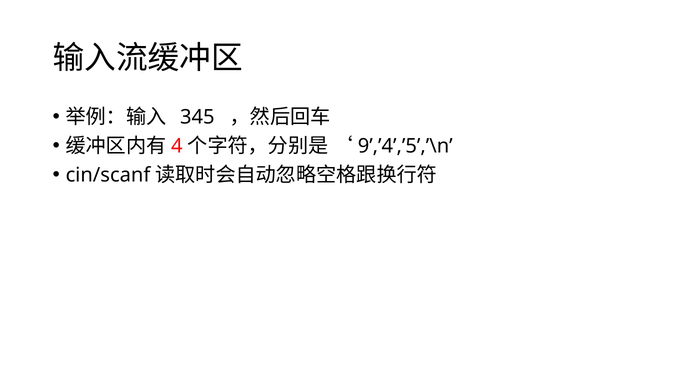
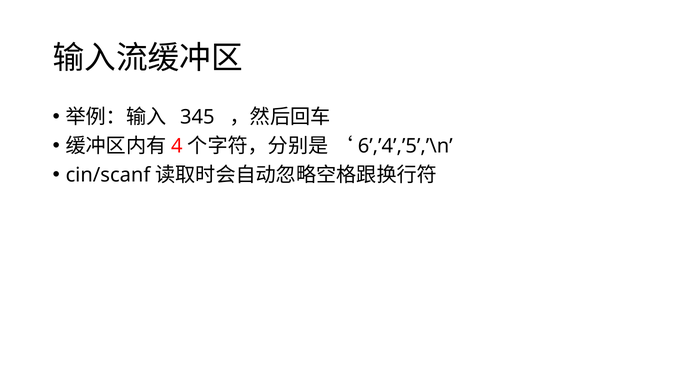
9’,’4’,’5’,’\n: 9’,’4’,’5’,’\n -> 6’,’4’,’5’,’\n
